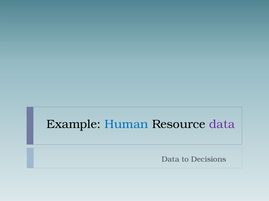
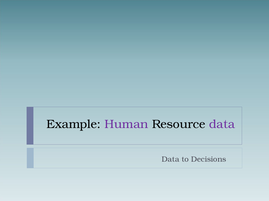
Human colour: blue -> purple
